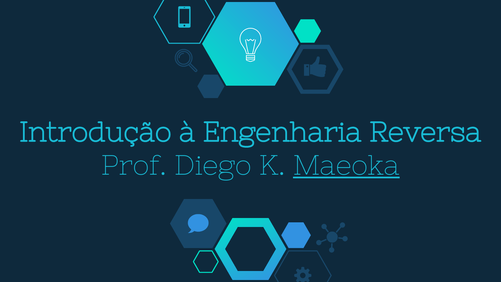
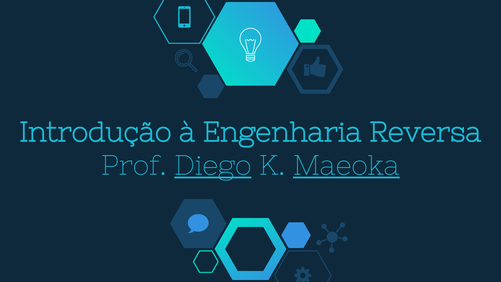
Diego underline: none -> present
